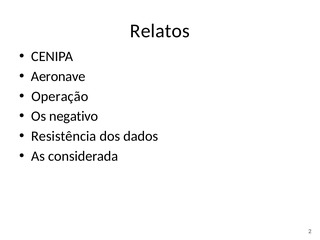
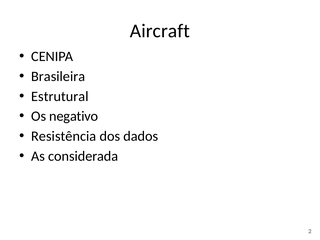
Relatos: Relatos -> Aircraft
Aeronave: Aeronave -> Brasileira
Operação: Operação -> Estrutural
